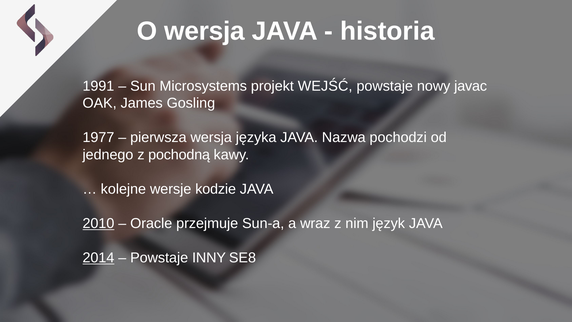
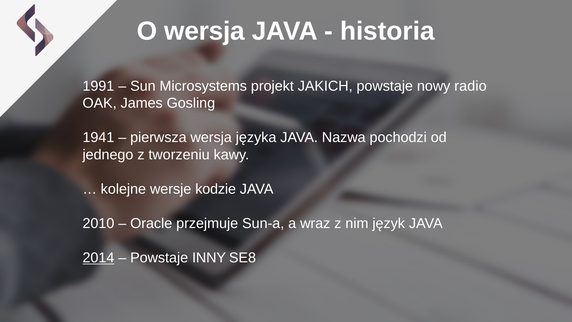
WEJŚĆ: WEJŚĆ -> JAKICH
javac: javac -> radio
1977: 1977 -> 1941
pochodną: pochodną -> tworzeniu
2010 underline: present -> none
